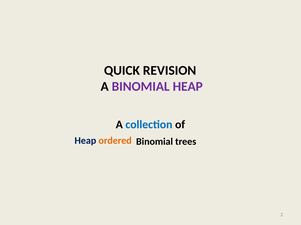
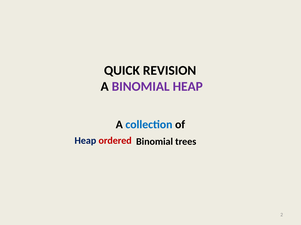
ordered colour: orange -> red
